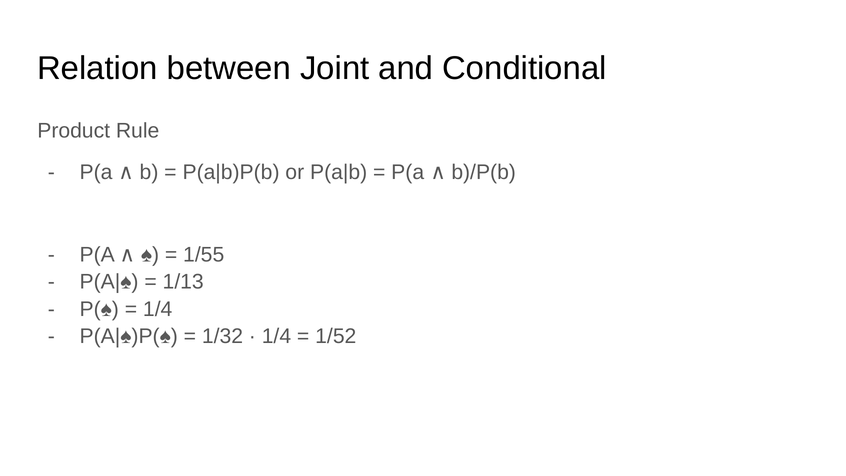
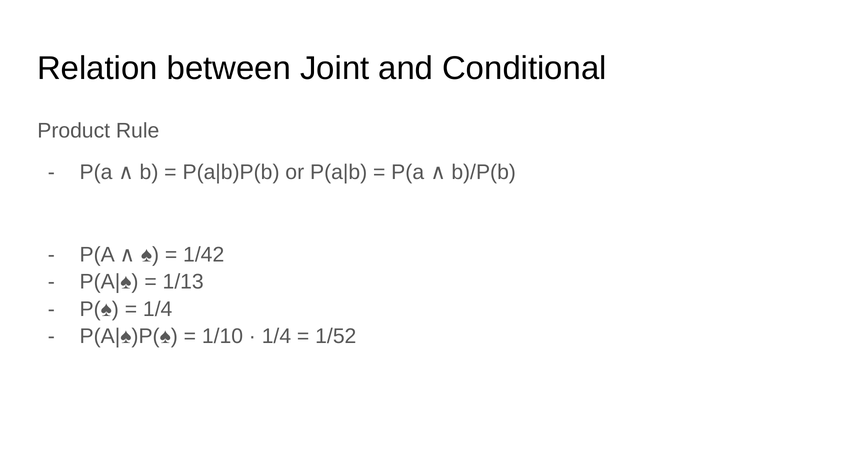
1/55: 1/55 -> 1/42
1/32: 1/32 -> 1/10
